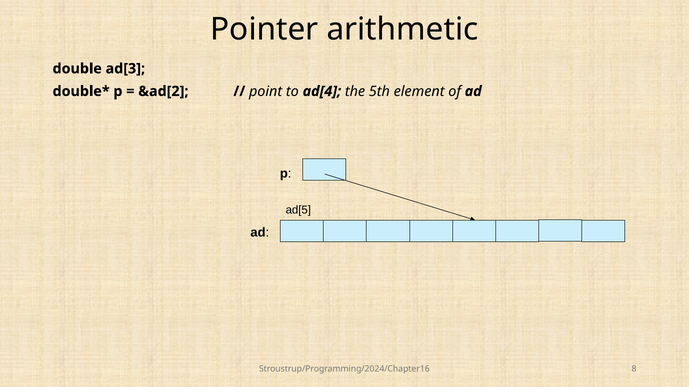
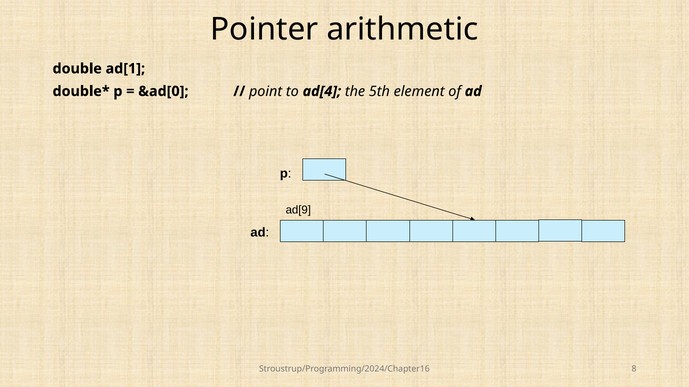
ad[3: ad[3 -> ad[1
&ad[2: &ad[2 -> &ad[0
ad[5: ad[5 -> ad[9
